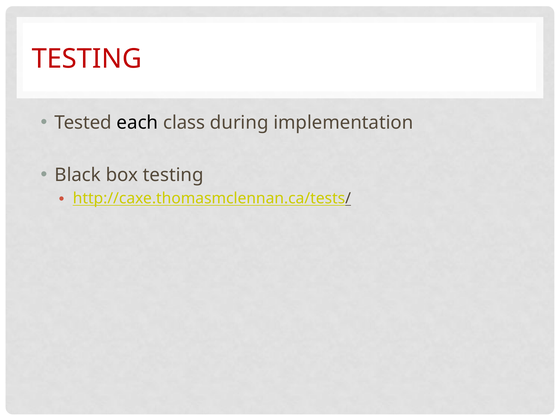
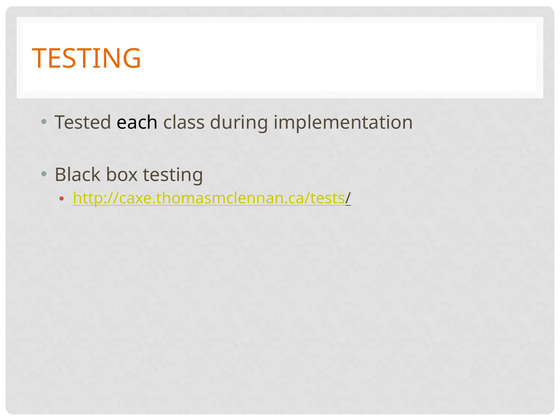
TESTING at (87, 59) colour: red -> orange
